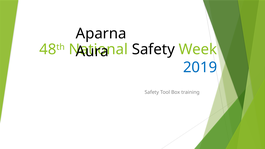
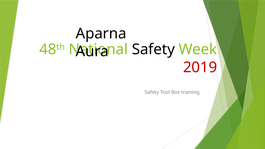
2019 colour: blue -> red
